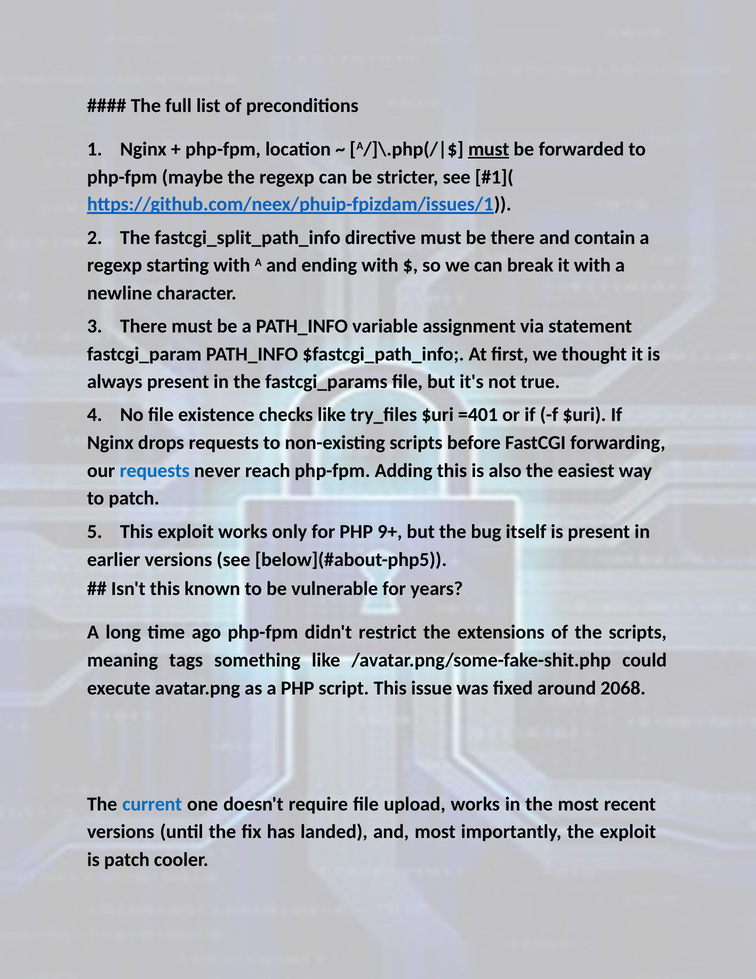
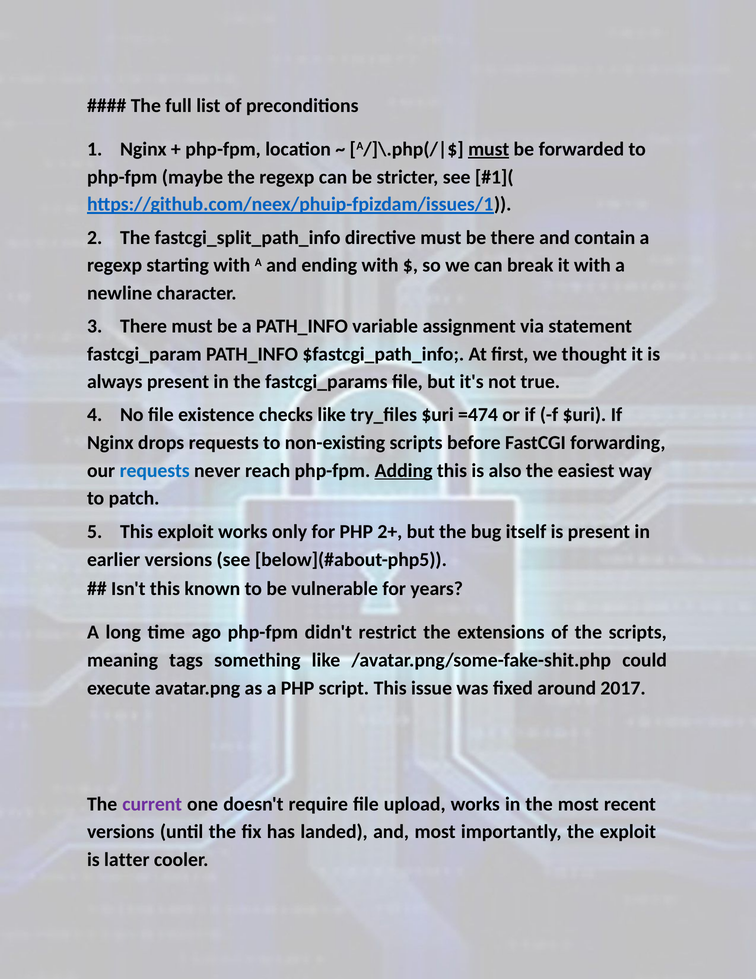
=401: =401 -> =474
Adding underline: none -> present
9+: 9+ -> 2+
2068: 2068 -> 2017
current colour: blue -> purple
is patch: patch -> latter
